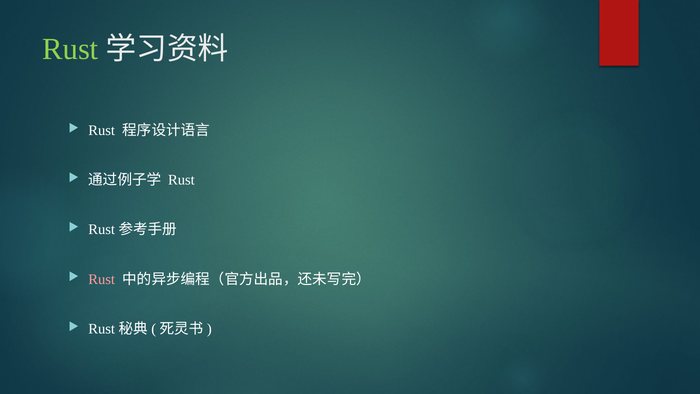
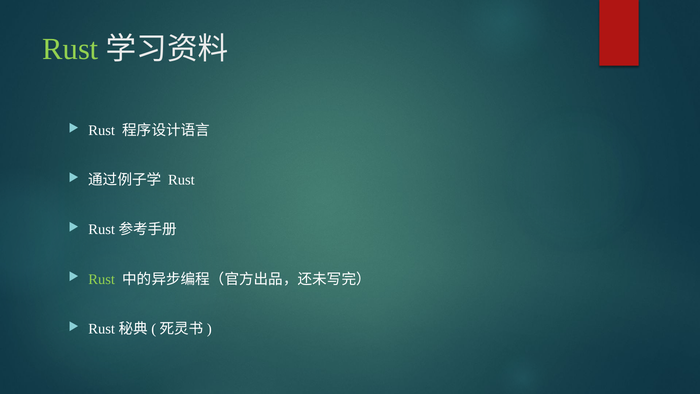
Rust at (102, 279) colour: pink -> light green
